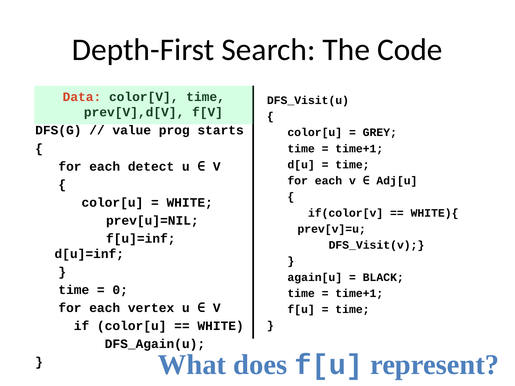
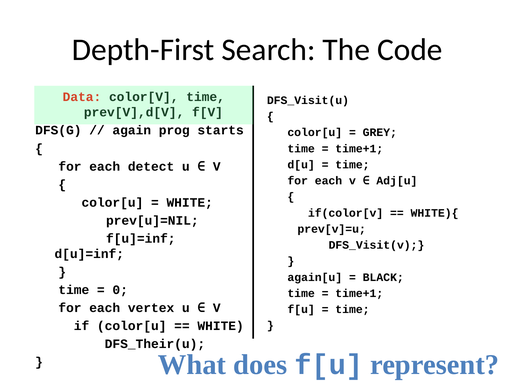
value: value -> again
DFS_Again(u: DFS_Again(u -> DFS_Their(u
